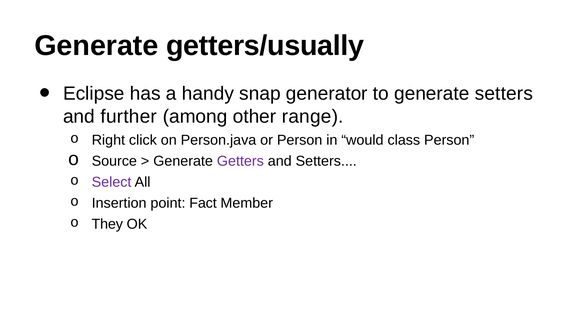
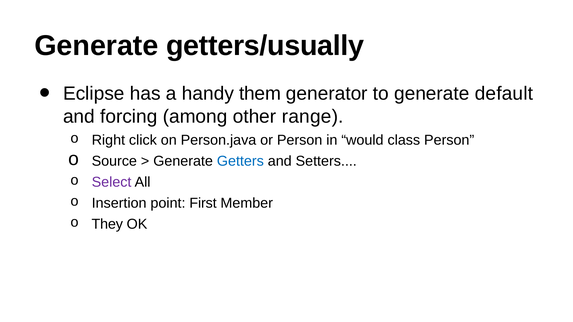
snap: snap -> them
generate setters: setters -> default
further: further -> forcing
Getters colour: purple -> blue
Fact: Fact -> First
